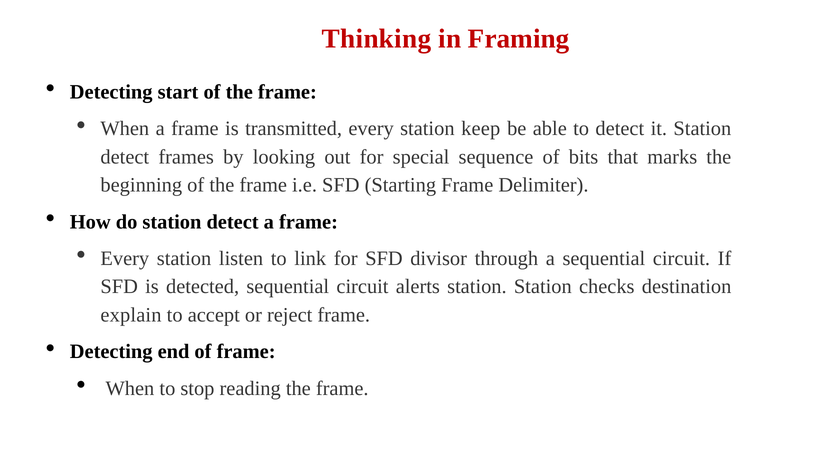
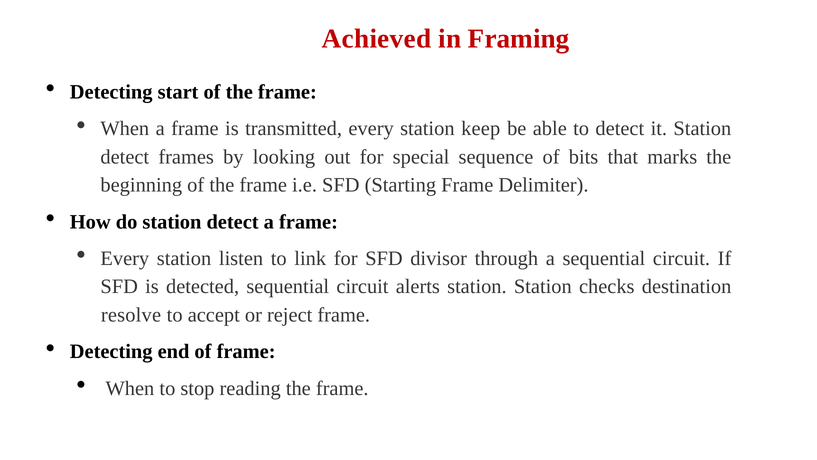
Thinking: Thinking -> Achieved
explain: explain -> resolve
